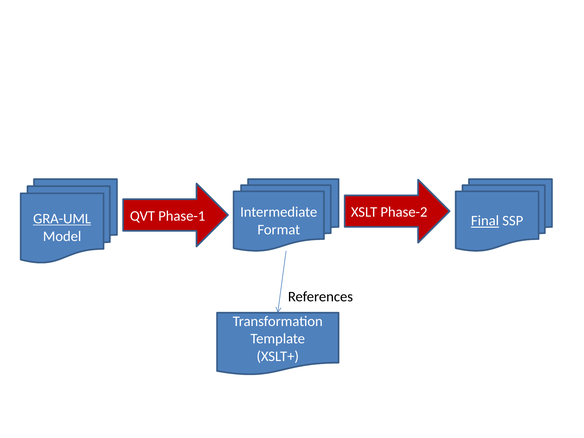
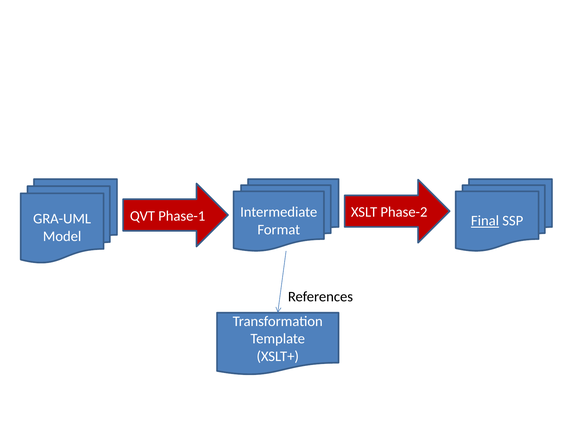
GRA-UML underline: present -> none
